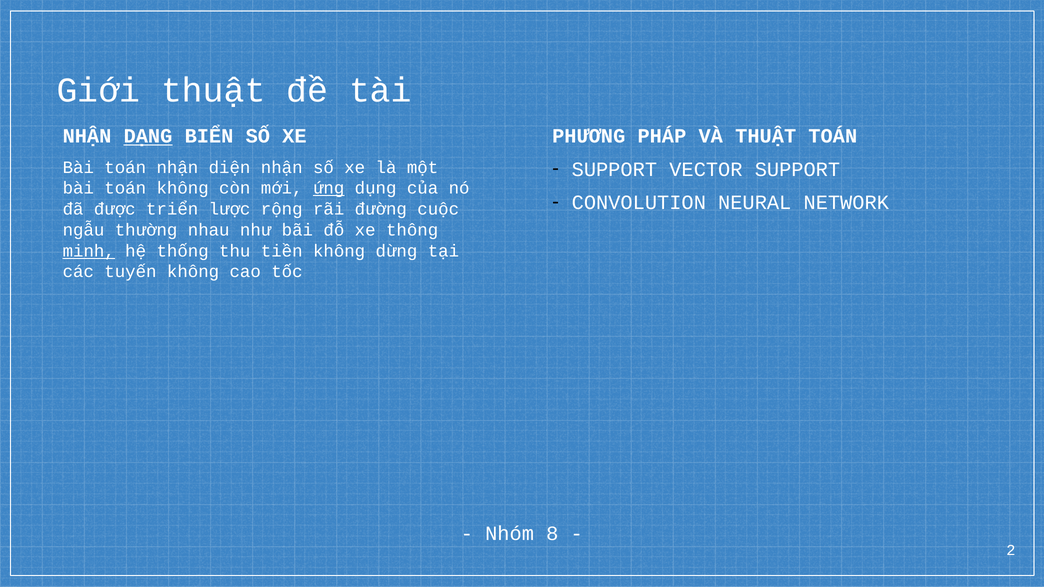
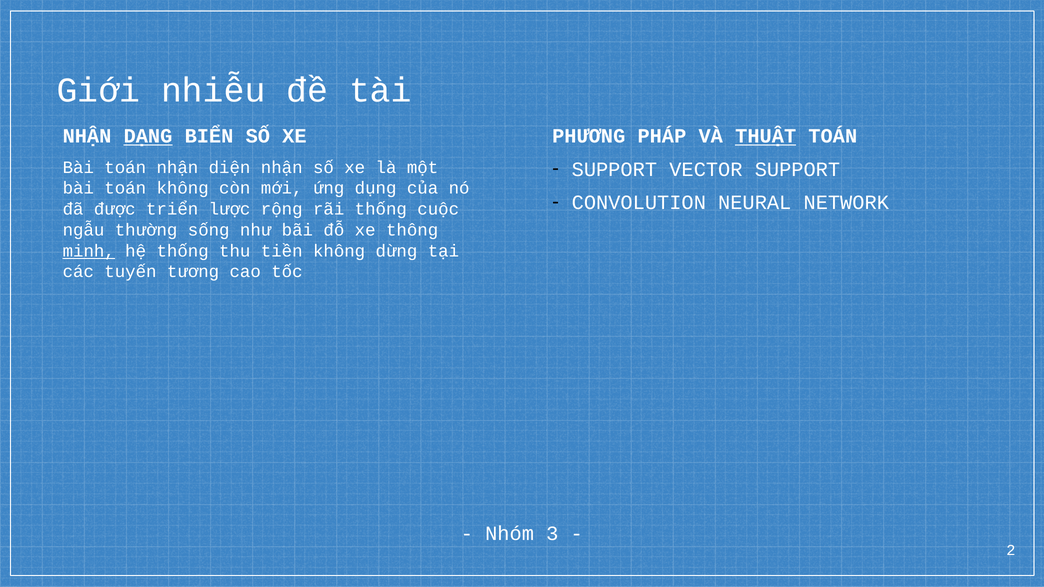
Giới thuật: thuật -> nhiễu
THUẬT at (766, 136) underline: none -> present
ứng underline: present -> none
rãi đường: đường -> thống
nhau: nhau -> sống
tuyến không: không -> tương
8: 8 -> 3
